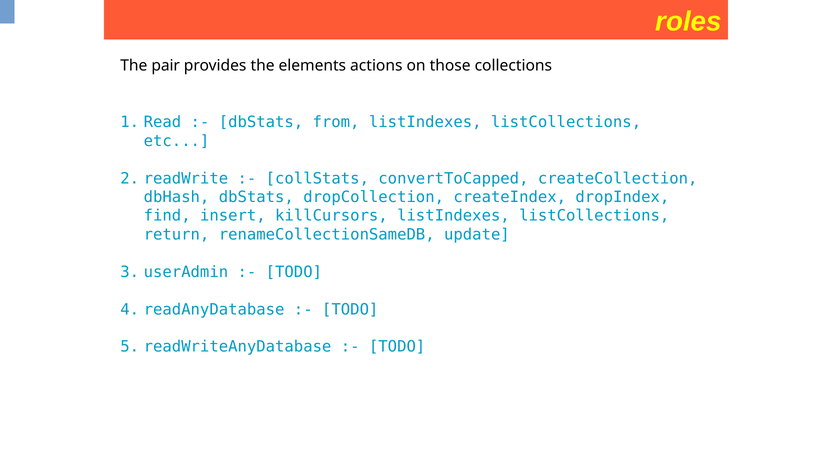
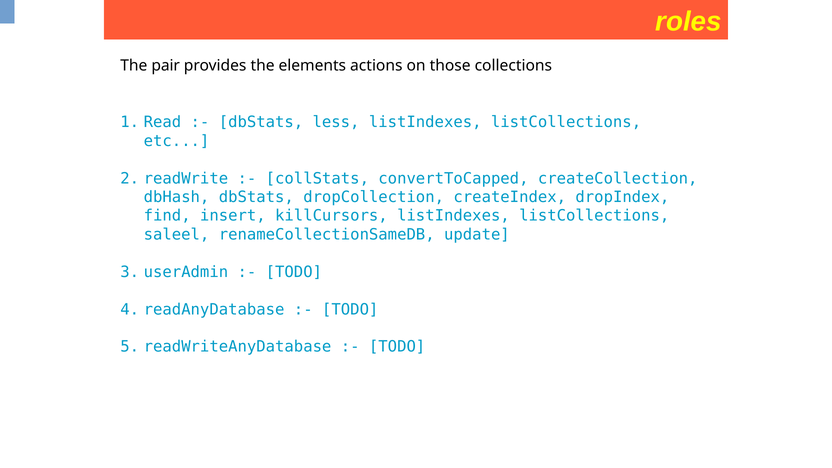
from: from -> less
return: return -> saleel
